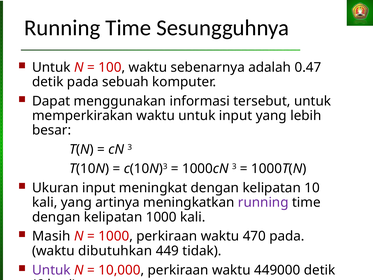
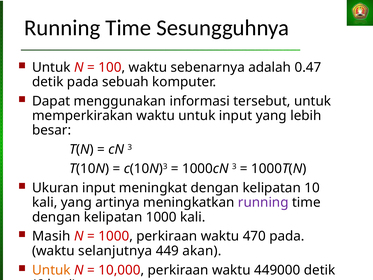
dibutuhkan: dibutuhkan -> selanjutnya
tidak: tidak -> akan
Untuk at (51, 270) colour: purple -> orange
